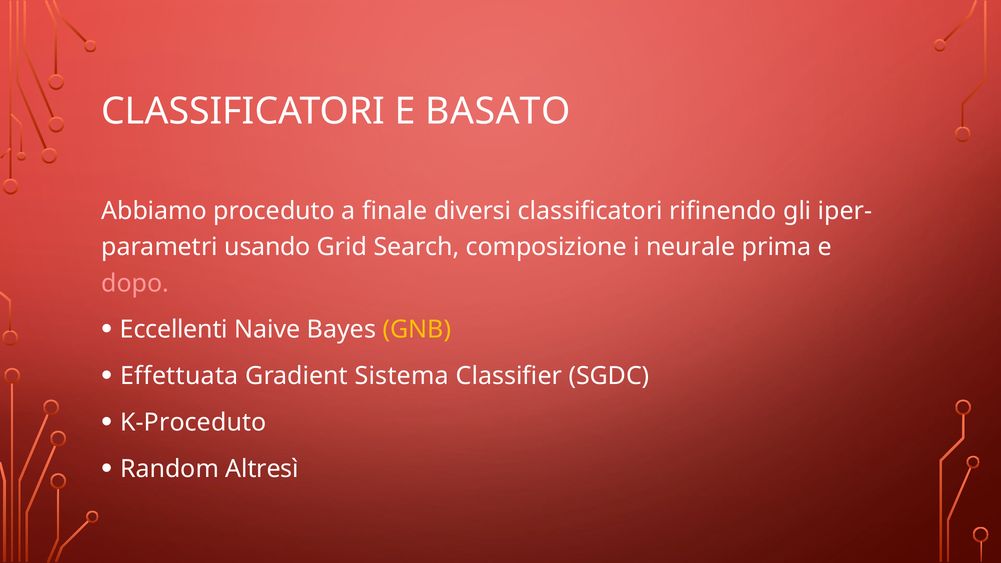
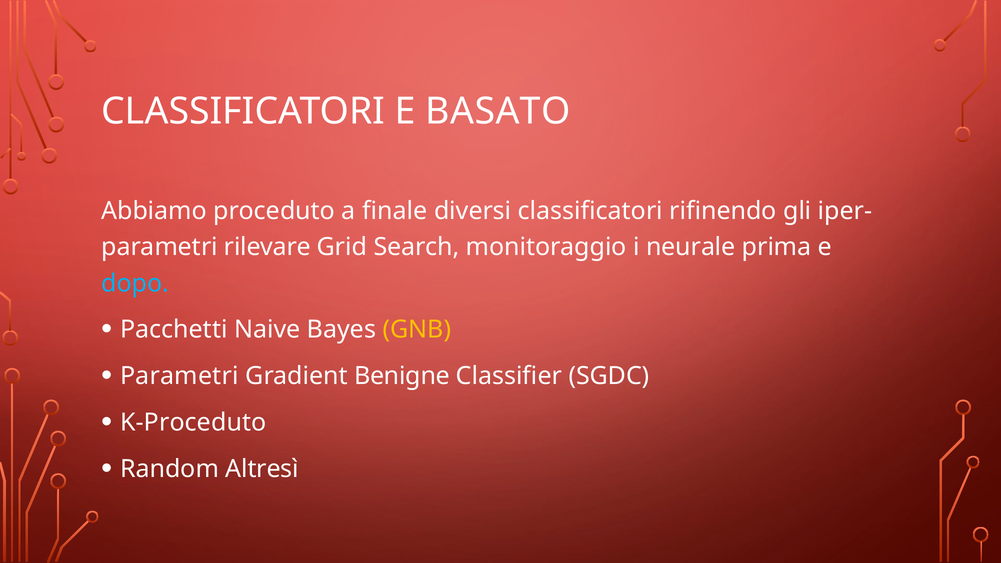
usando: usando -> rilevare
composizione: composizione -> monitoraggio
dopo colour: pink -> light blue
Eccellenti: Eccellenti -> Pacchetti
Effettuata at (179, 376): Effettuata -> Parametri
Sistema: Sistema -> Benigne
